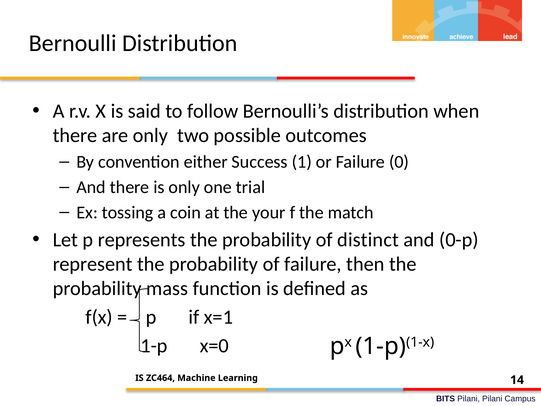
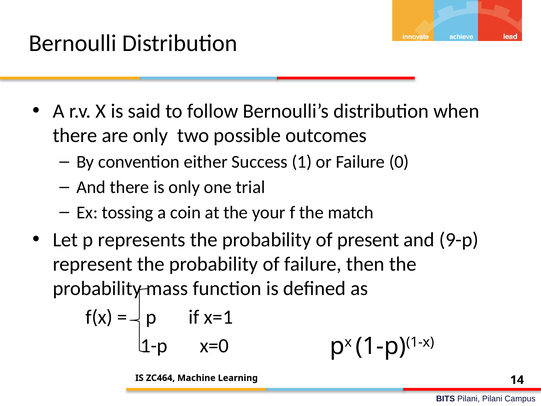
distinct: distinct -> present
0-p: 0-p -> 9-p
